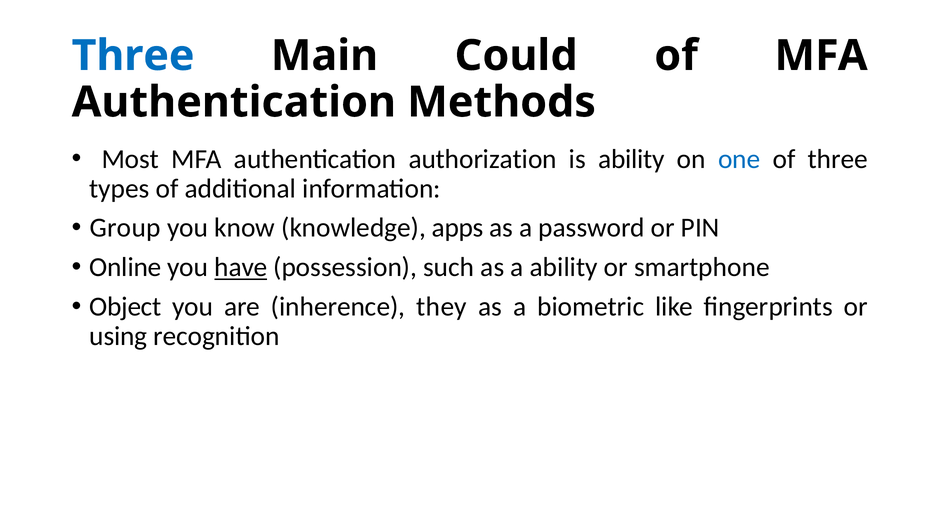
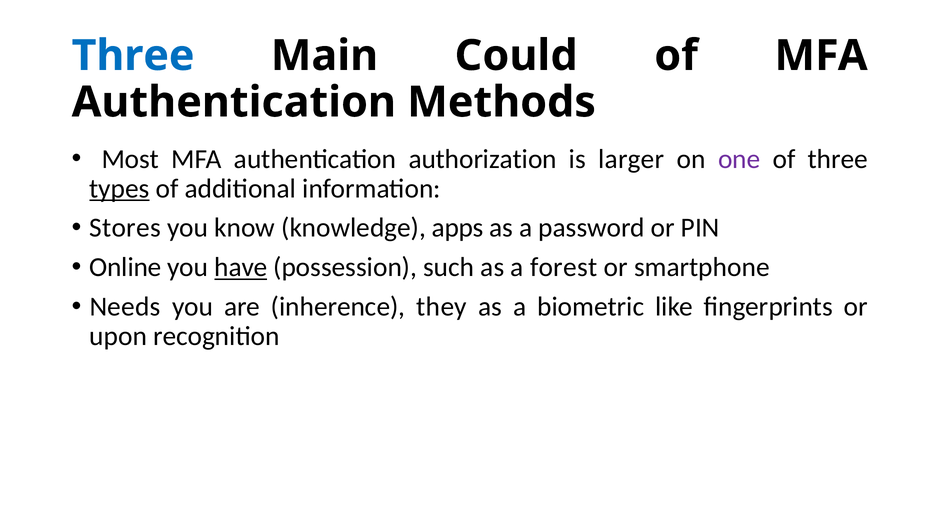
is ability: ability -> larger
one colour: blue -> purple
types underline: none -> present
Group: Group -> Stores
a ability: ability -> forest
Object: Object -> Needs
using: using -> upon
